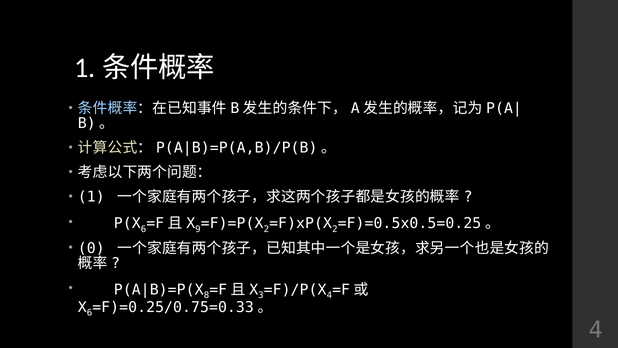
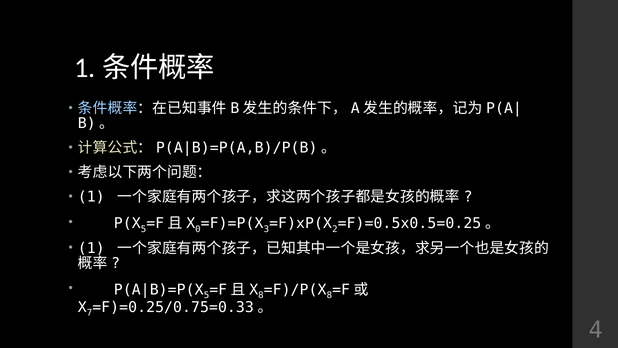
6 at (144, 229): 6 -> 5
9: 9 -> 0
2 at (266, 229): 2 -> 3
0 at (91, 248): 0 -> 1
8 at (207, 295): 8 -> 5
3 at (261, 295): 3 -> 8
4 at (329, 295): 4 -> 8
6 at (90, 313): 6 -> 7
